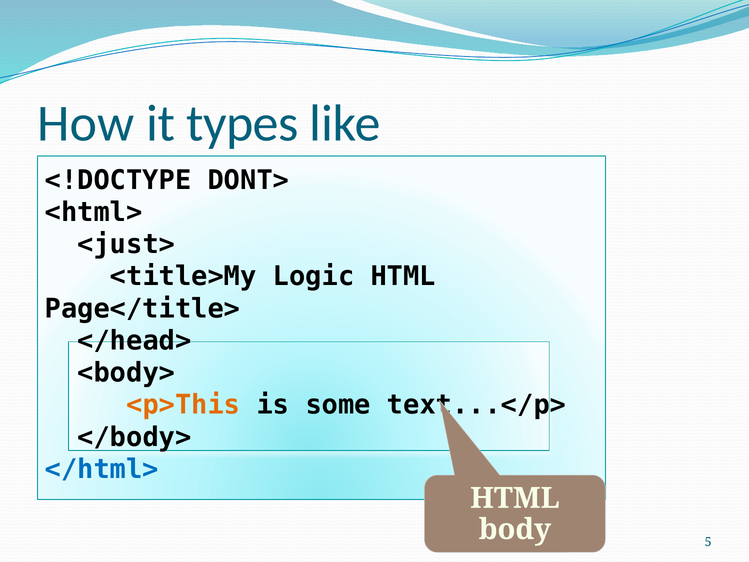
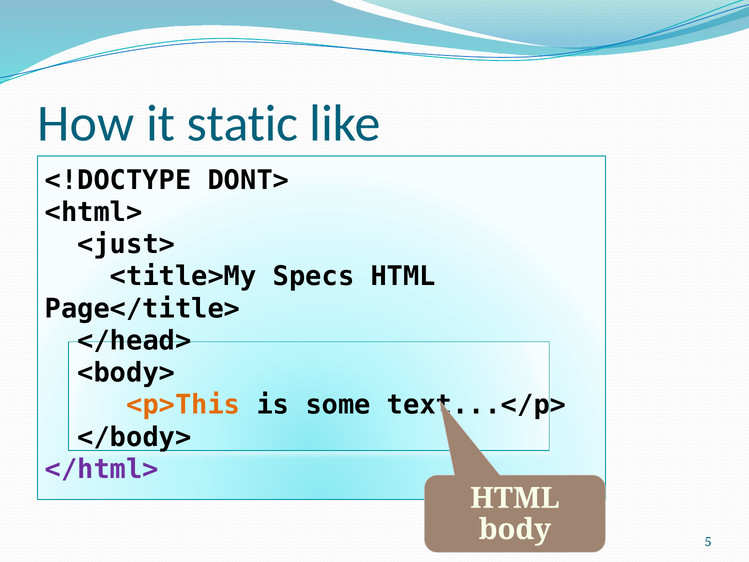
types: types -> static
Logic: Logic -> Specs
</html> colour: blue -> purple
